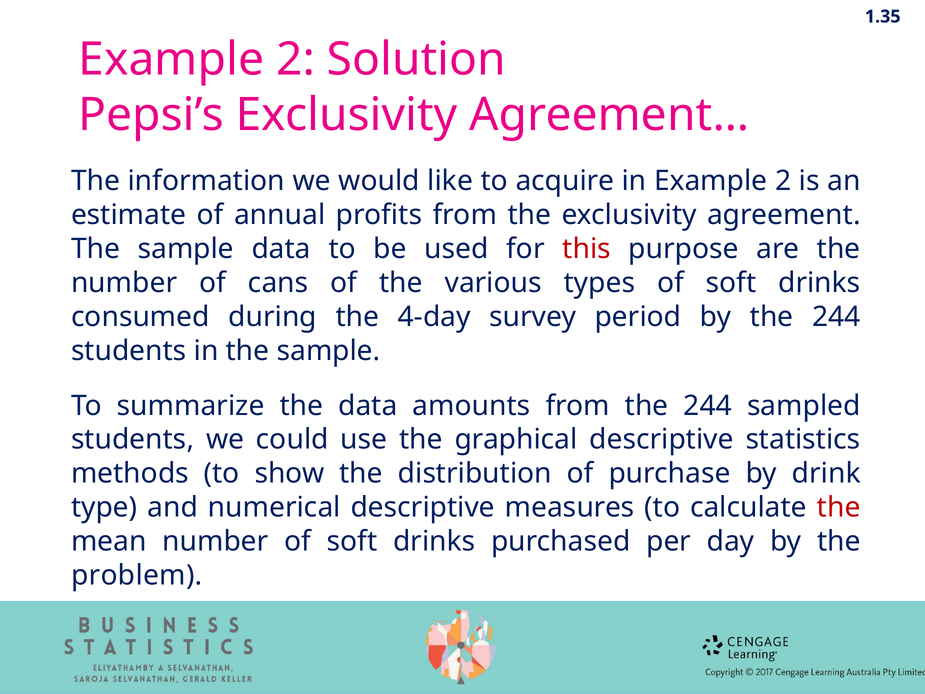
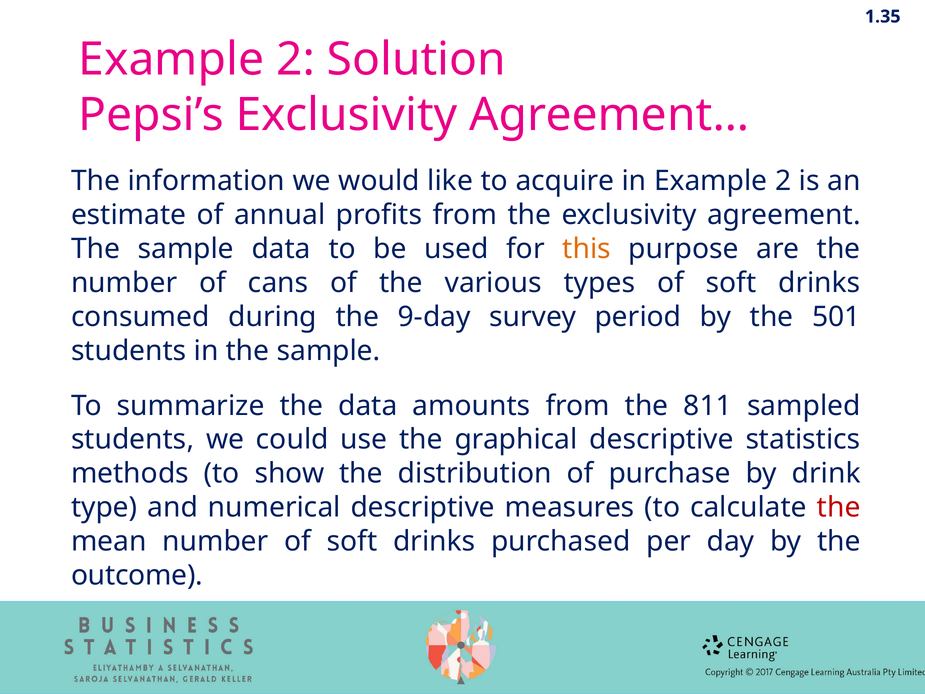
this colour: red -> orange
4-day: 4-day -> 9-day
by the 244: 244 -> 501
from the 244: 244 -> 811
problem: problem -> outcome
